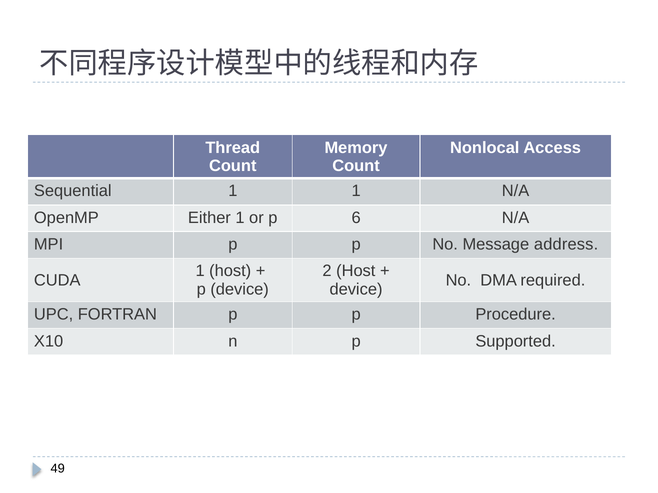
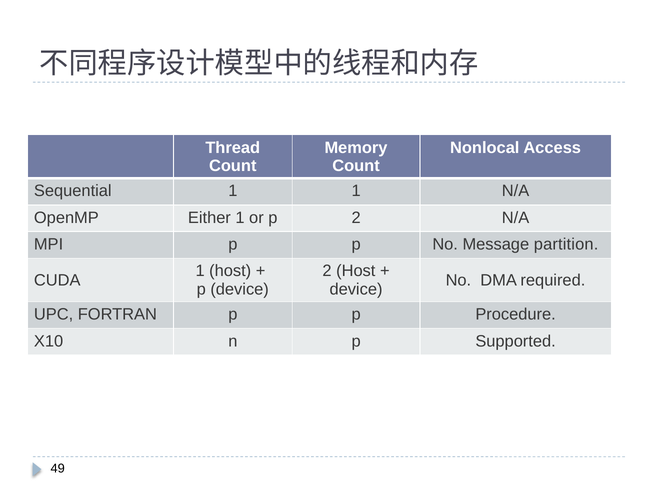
p 6: 6 -> 2
address: address -> partition
